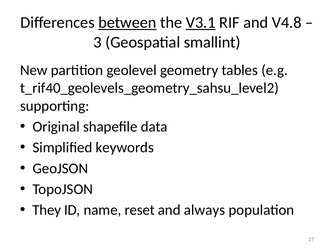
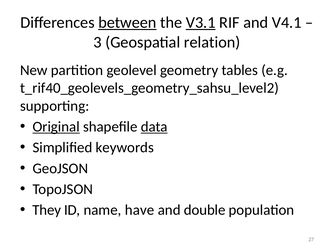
V4.8: V4.8 -> V4.1
smallint: smallint -> relation
Original underline: none -> present
data underline: none -> present
reset: reset -> have
always: always -> double
